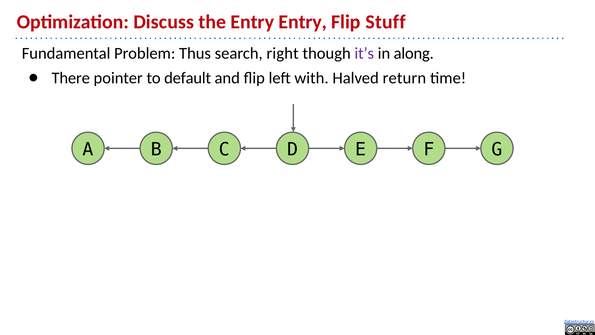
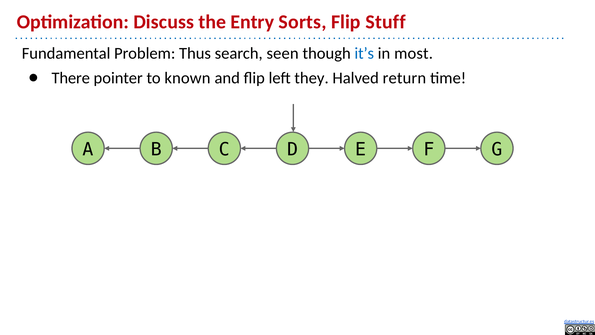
Entry Entry: Entry -> Sorts
right: right -> seen
it’s colour: purple -> blue
along: along -> most
default: default -> known
with: with -> they
